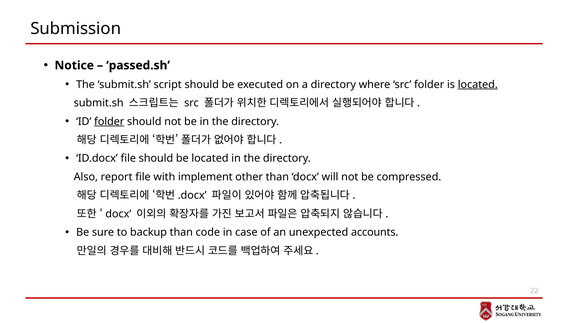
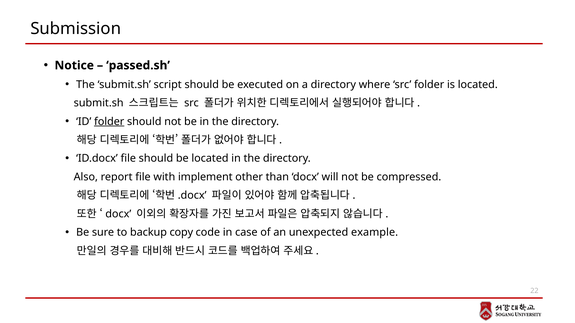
located at (478, 85) underline: present -> none
backup than: than -> copy
accounts: accounts -> example
